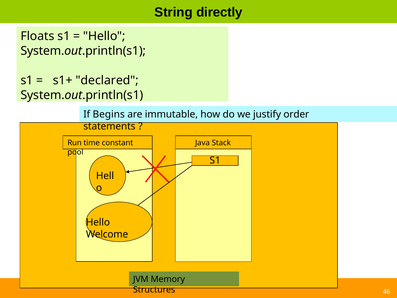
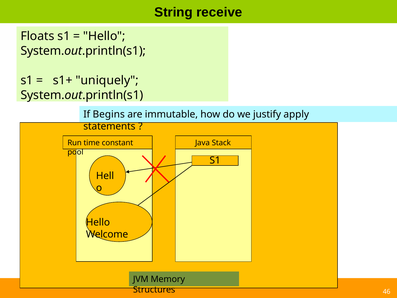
directly: directly -> receive
declared: declared -> uniquely
order: order -> apply
